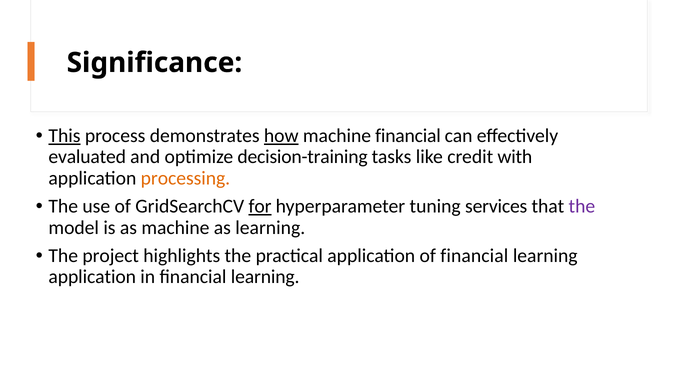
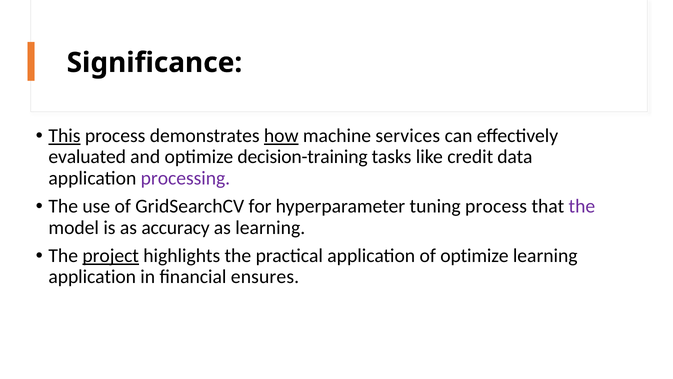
machine financial: financial -> services
with: with -> data
processing colour: orange -> purple
for underline: present -> none
tuning services: services -> process
as machine: machine -> accuracy
project underline: none -> present
of financial: financial -> optimize
in financial learning: learning -> ensures
